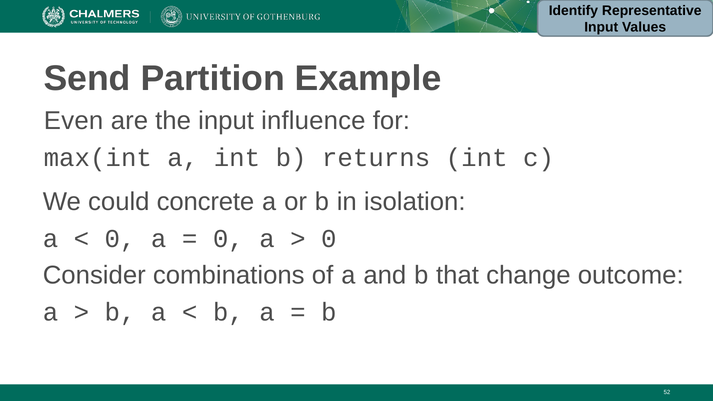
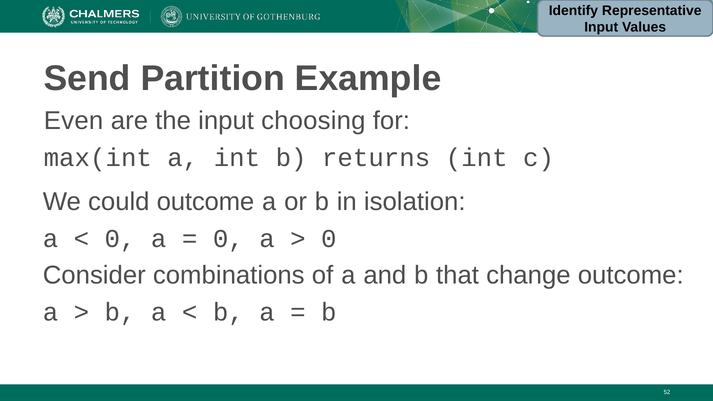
influence: influence -> choosing
could concrete: concrete -> outcome
